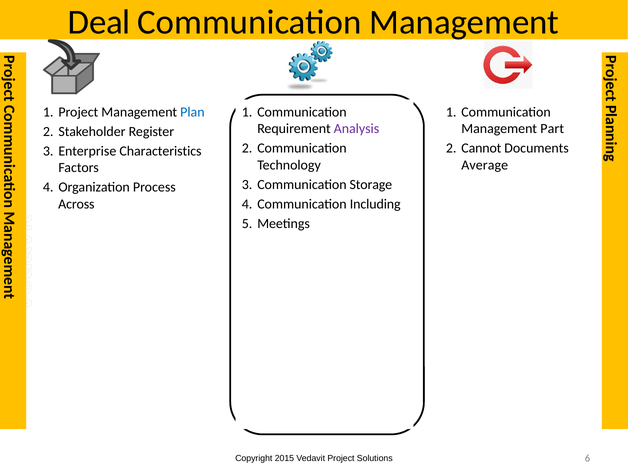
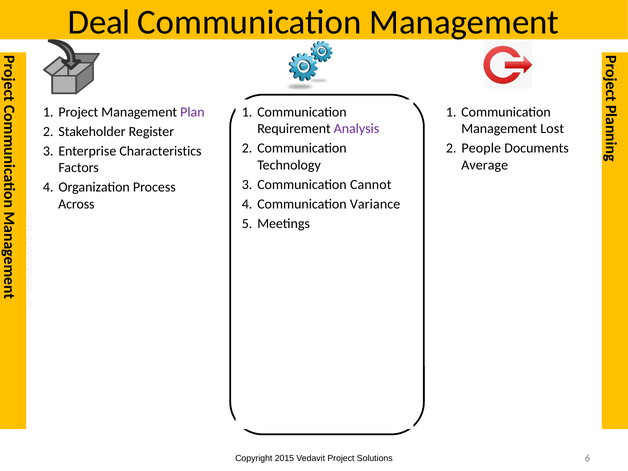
Plan colour: blue -> purple
Part: Part -> Lost
Cannot: Cannot -> People
Storage: Storage -> Cannot
Including: Including -> Variance
